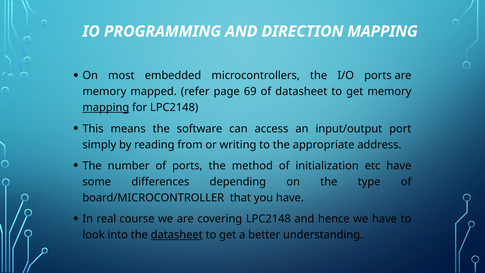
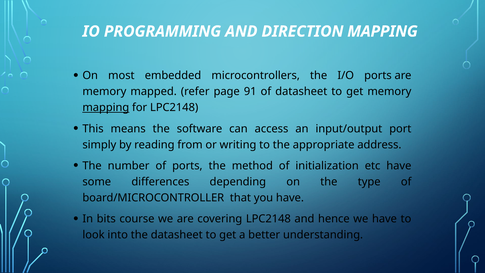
69: 69 -> 91
real: real -> bits
datasheet at (177, 235) underline: present -> none
